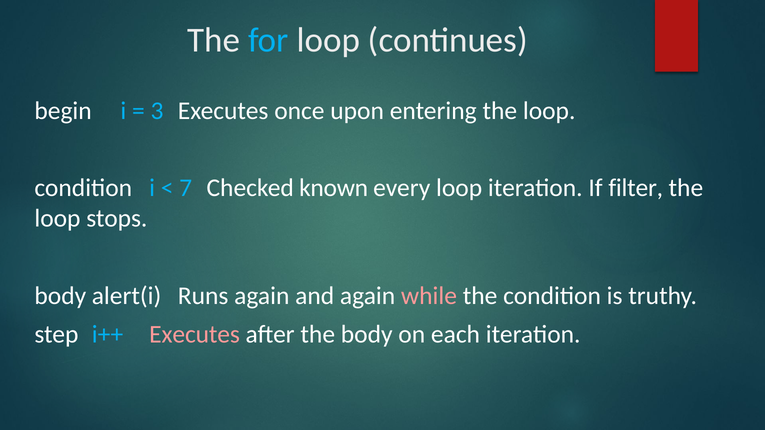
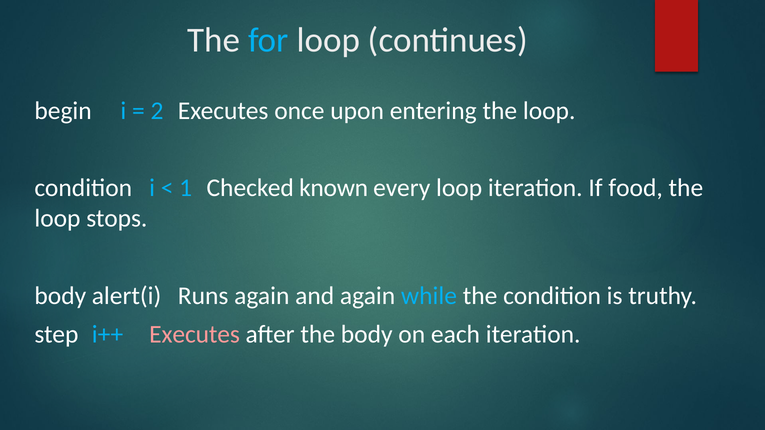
3: 3 -> 2
7: 7 -> 1
filter: filter -> food
while colour: pink -> light blue
